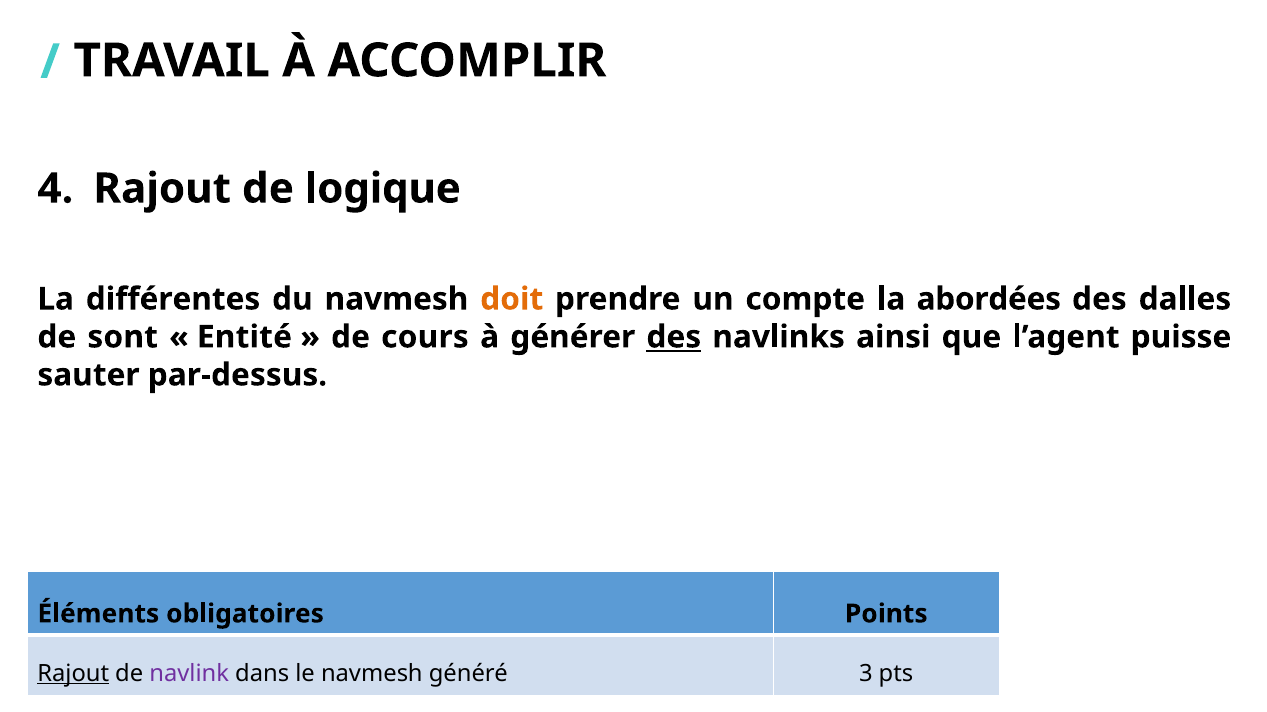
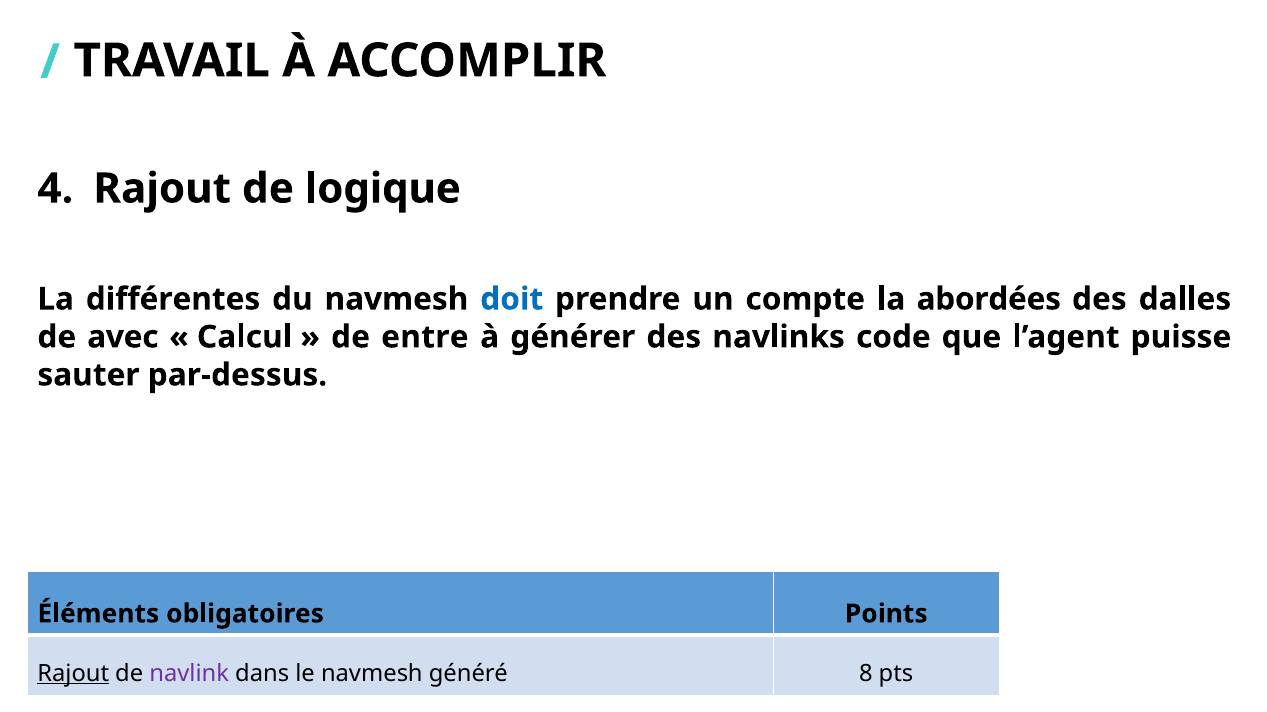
doit colour: orange -> blue
sont: sont -> avec
Entité: Entité -> Calcul
cours: cours -> entre
des at (674, 337) underline: present -> none
ainsi: ainsi -> code
3: 3 -> 8
